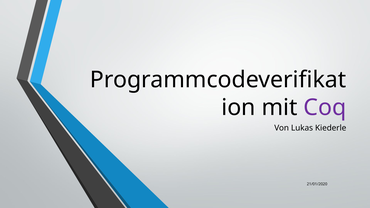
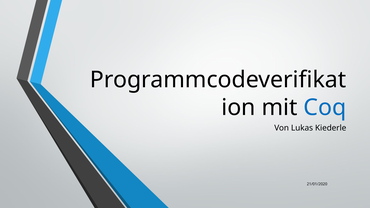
Coq colour: purple -> blue
